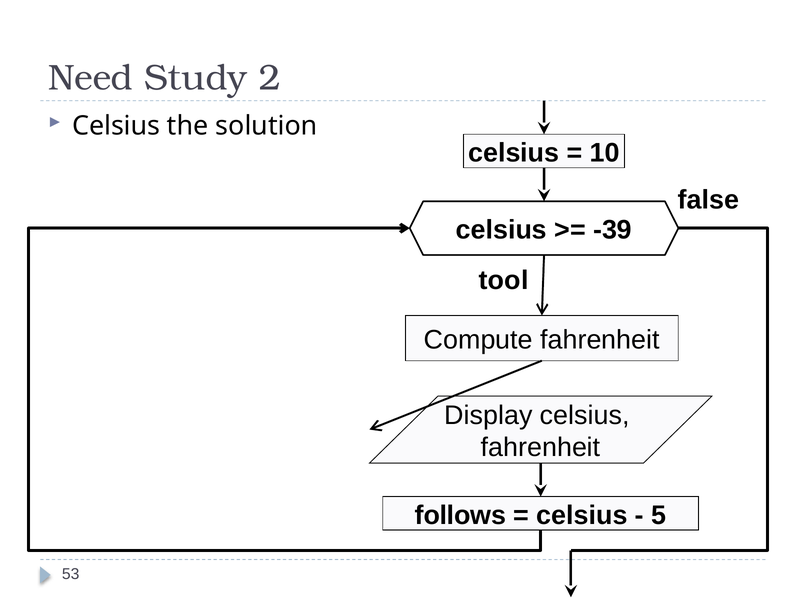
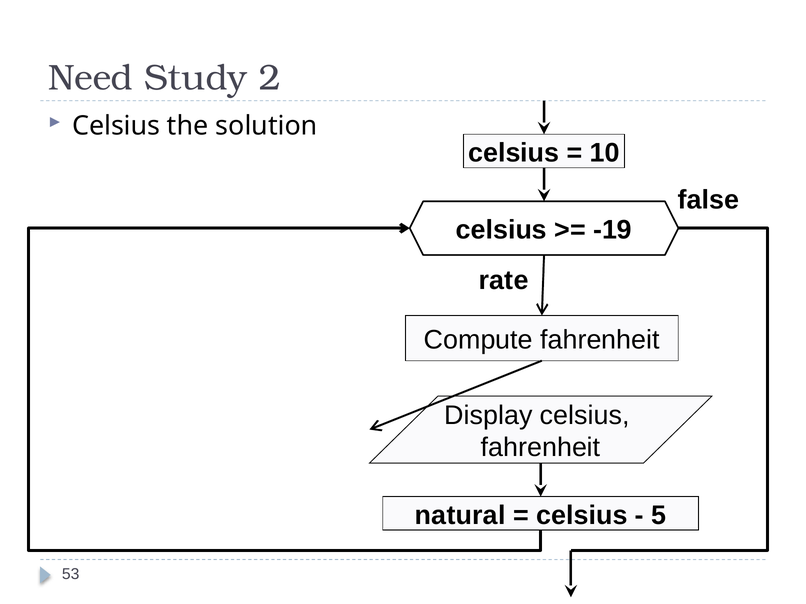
-39: -39 -> -19
tool: tool -> rate
follows: follows -> natural
